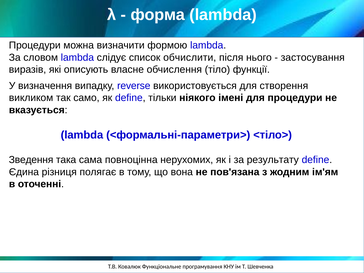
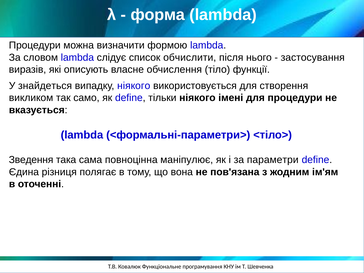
визначення: визначення -> знайдеться
випадку reverse: reverse -> ніякого
нерухомих: нерухомих -> маніпулює
результату: результату -> параметри
